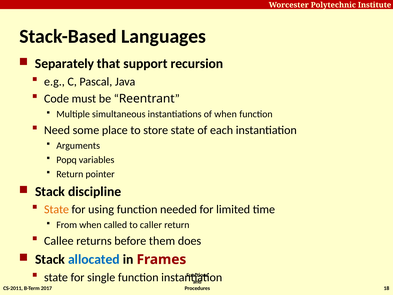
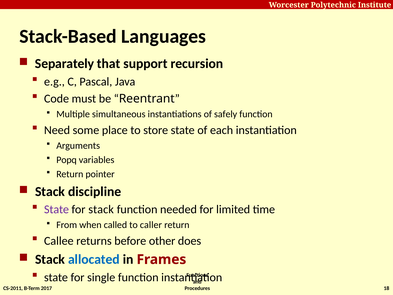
of when: when -> safely
State at (57, 209) colour: orange -> purple
for using: using -> stack
them: them -> other
